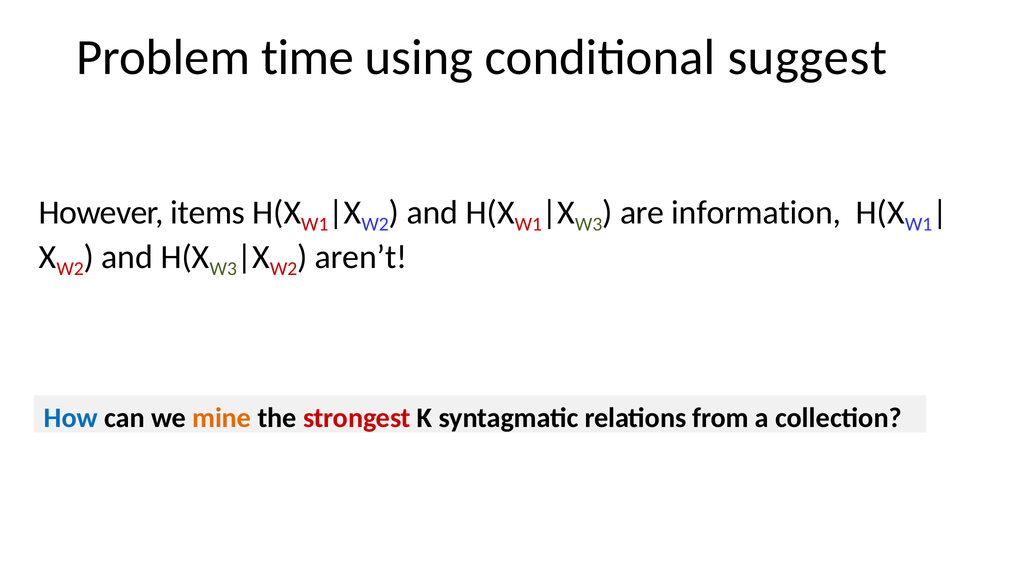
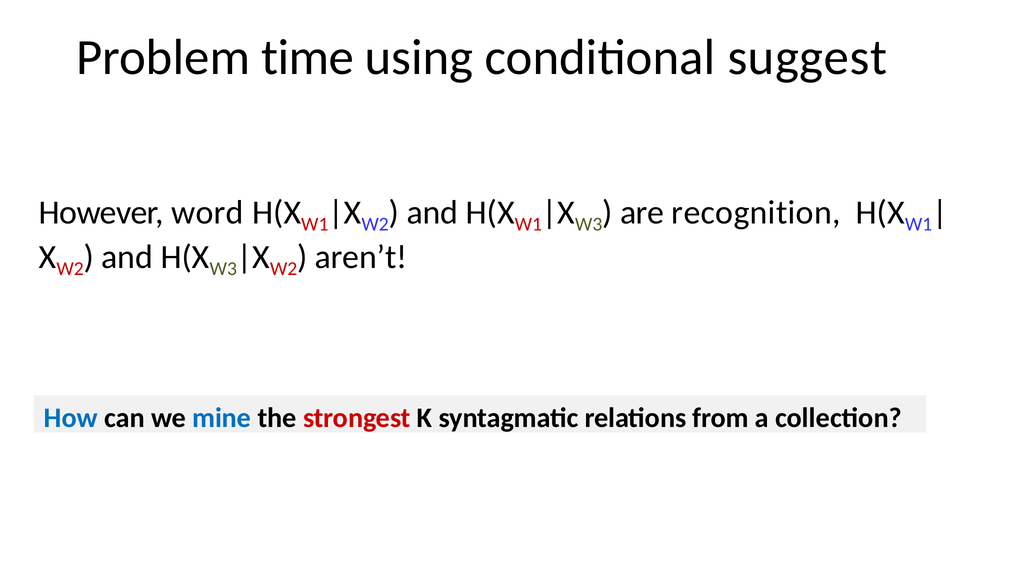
items: items -> word
information: information -> recognition
mine colour: orange -> blue
